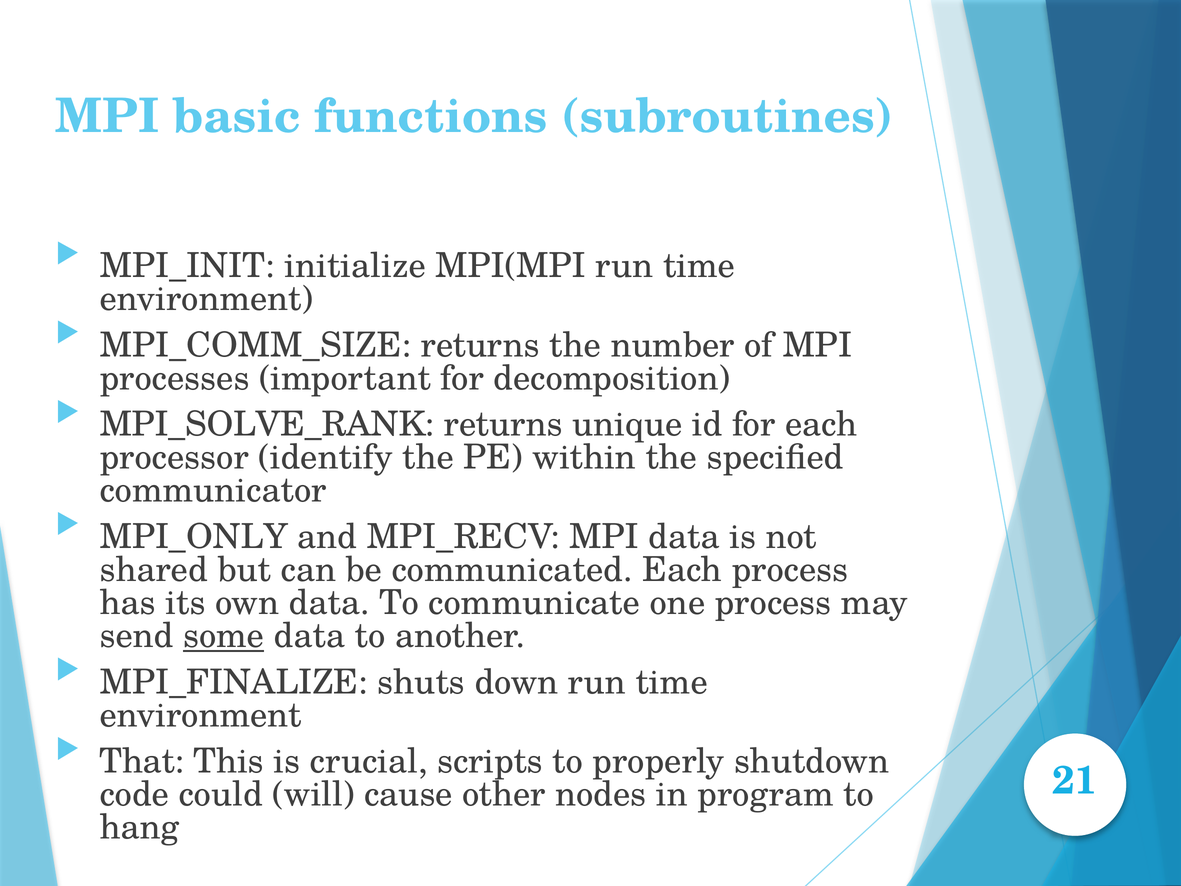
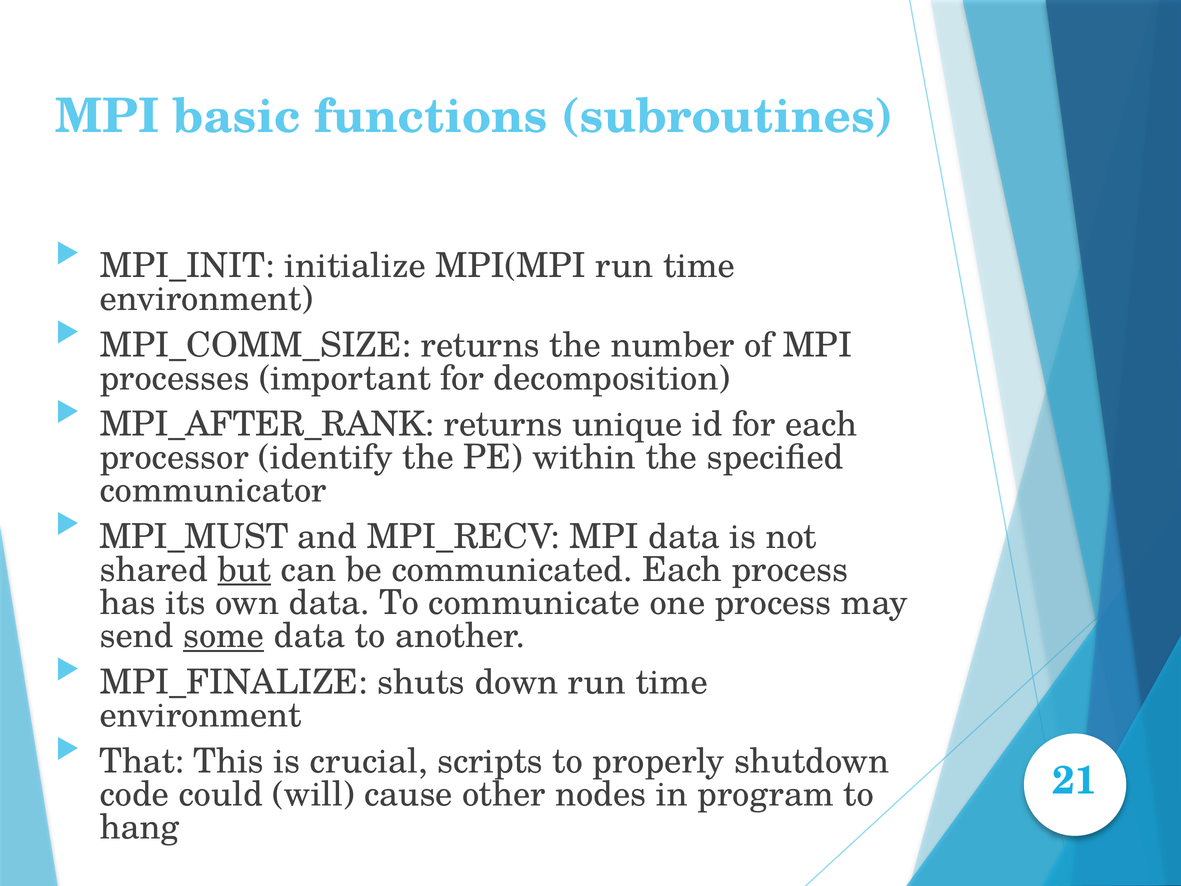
MPI_SOLVE_RANK: MPI_SOLVE_RANK -> MPI_AFTER_RANK
MPI_ONLY: MPI_ONLY -> MPI_MUST
but underline: none -> present
